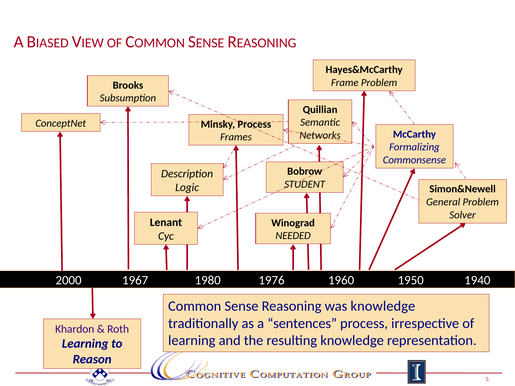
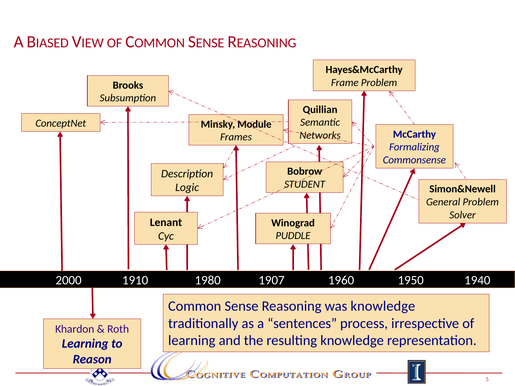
Minsky Process: Process -> Module
NEEDED: NEEDED -> PUDDLE
1967: 1967 -> 1910
1976: 1976 -> 1907
